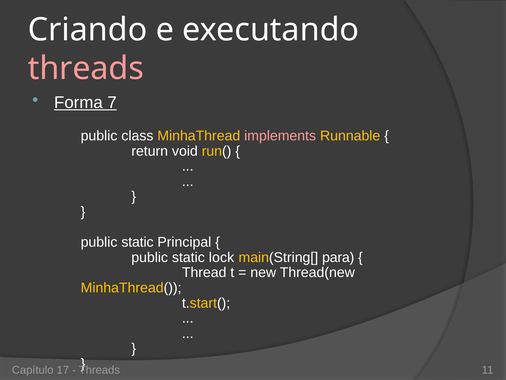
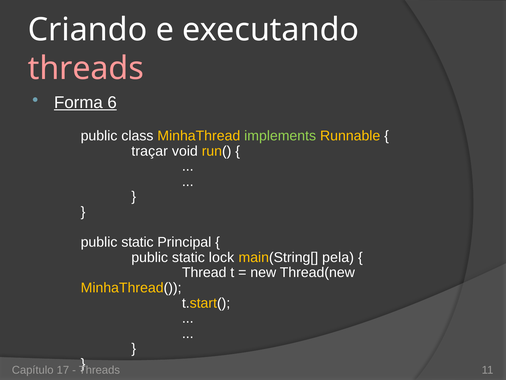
7: 7 -> 6
implements colour: pink -> light green
return: return -> traçar
para: para -> pela
